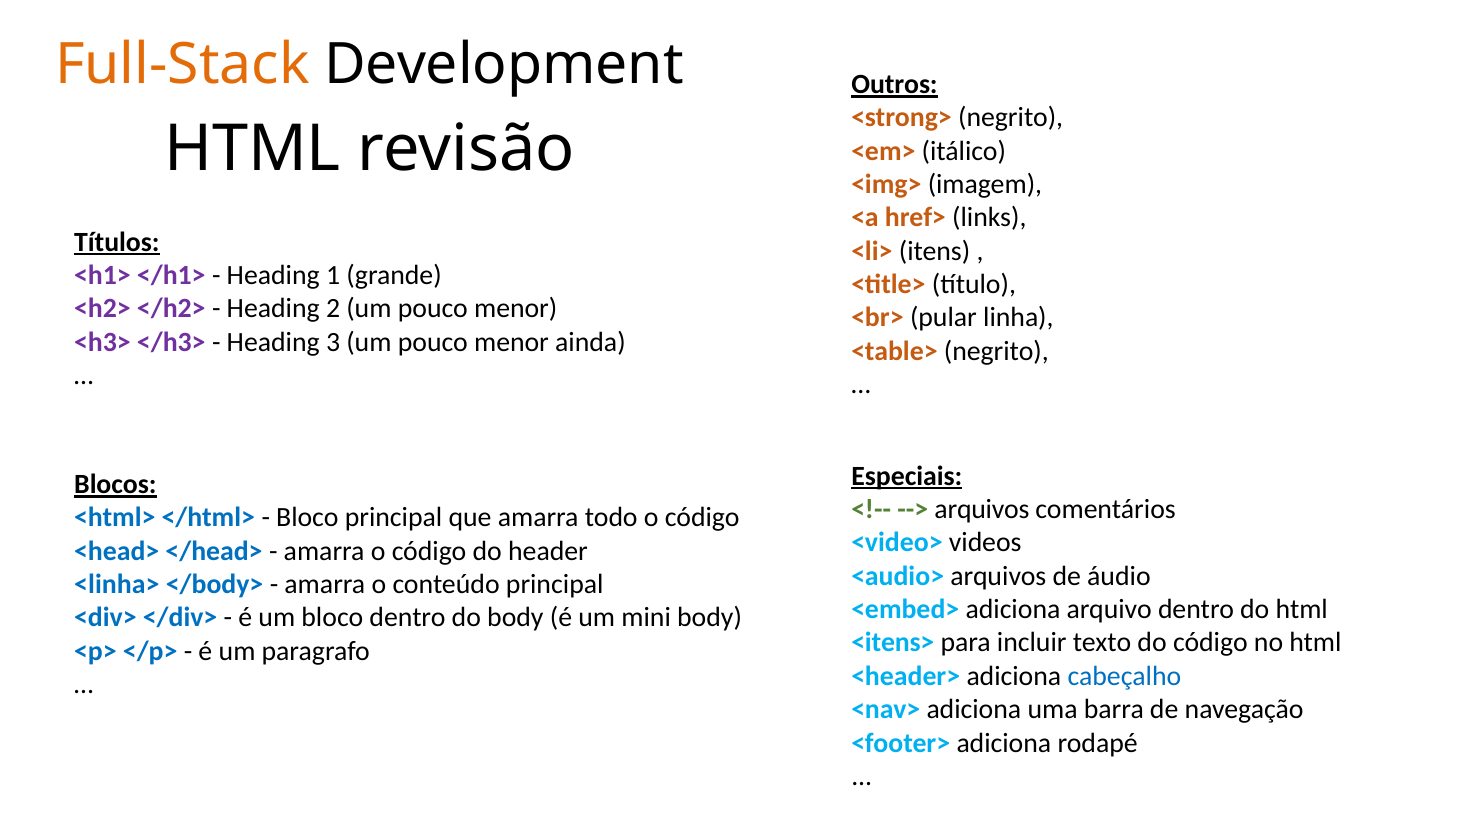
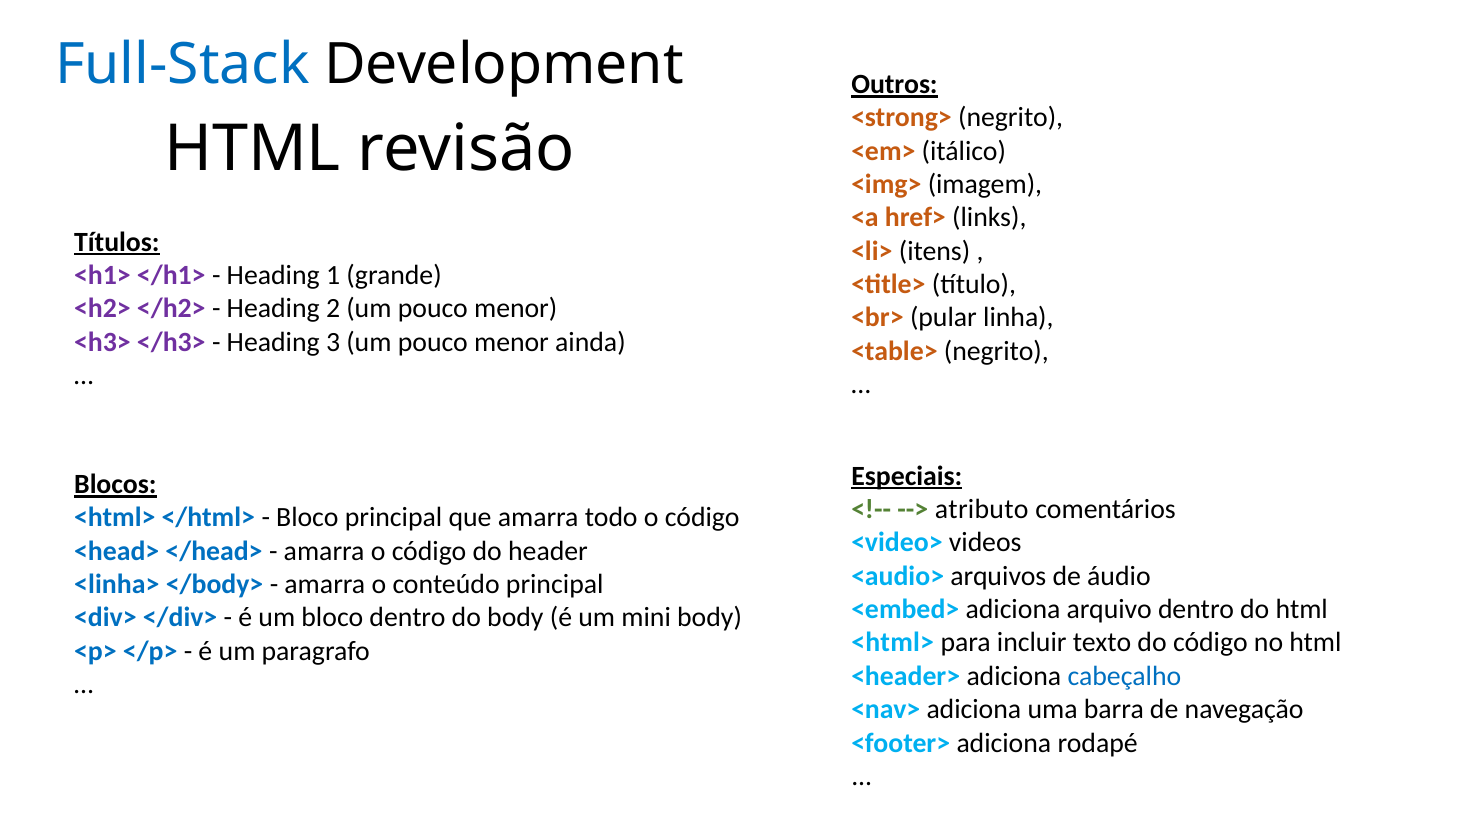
Full-Stack colour: orange -> blue
arquivos at (982, 509): arquivos -> atributo
<itens> at (893, 642): <itens> -> <html>
